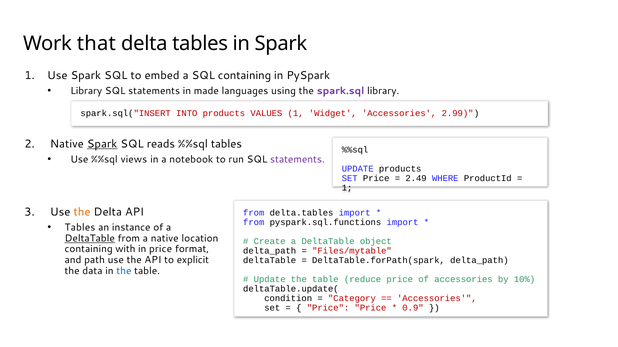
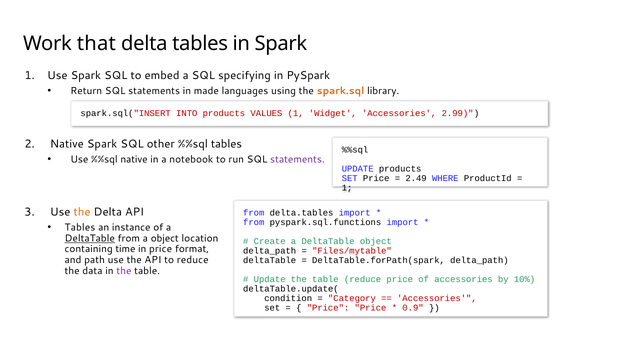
SQL containing: containing -> specifying
Library at (86, 91): Library -> Return
spark.sql colour: purple -> orange
Spark at (102, 144) underline: present -> none
reads: reads -> other
%%sql views: views -> native
a native: native -> object
with: with -> time
to explicit: explicit -> reduce
the at (124, 271) colour: blue -> purple
